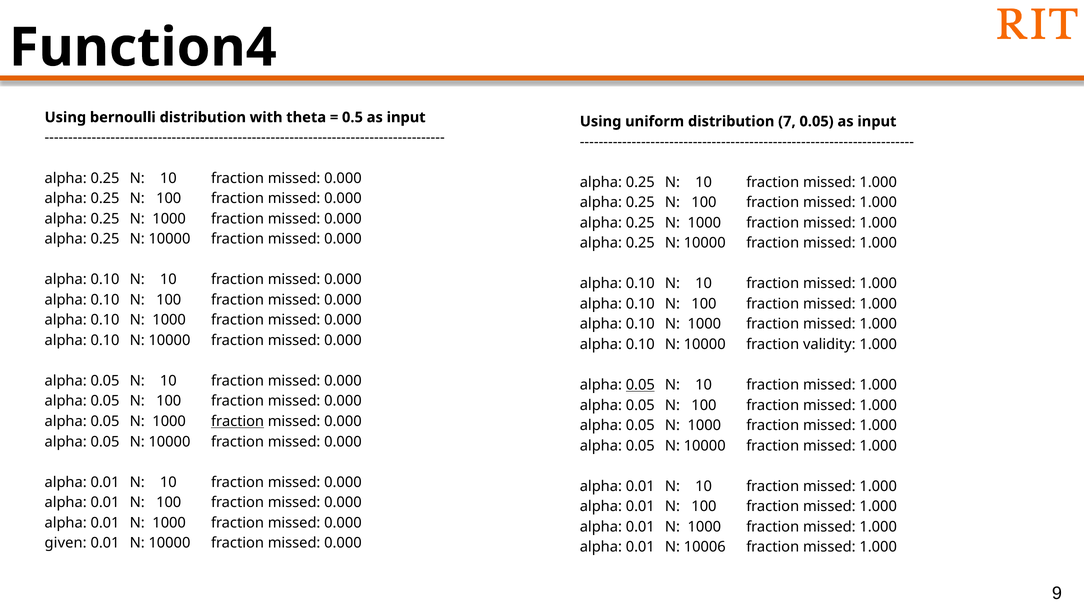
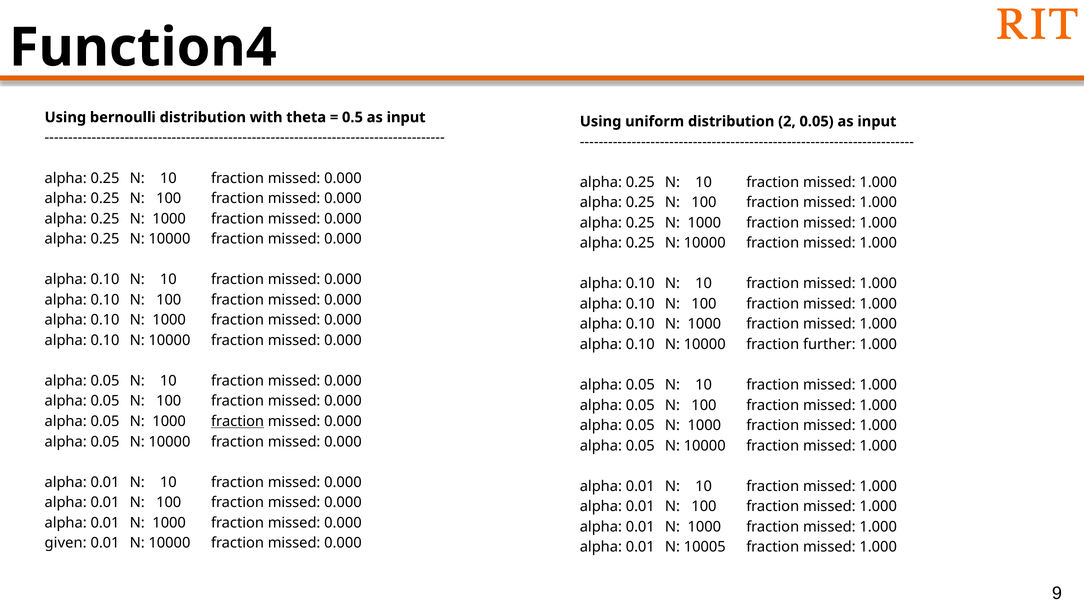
7: 7 -> 2
validity: validity -> further
0.05 at (640, 385) underline: present -> none
10006: 10006 -> 10005
